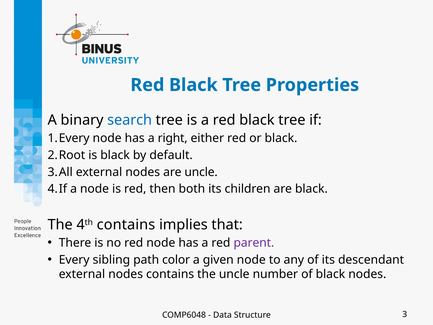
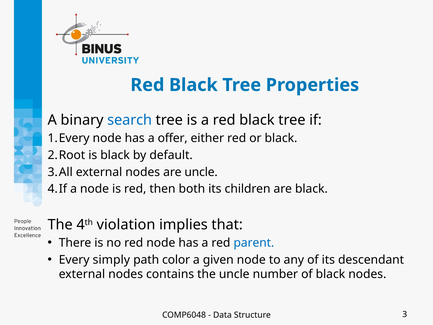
right: right -> offer
4th contains: contains -> violation
parent colour: purple -> blue
sibling: sibling -> simply
